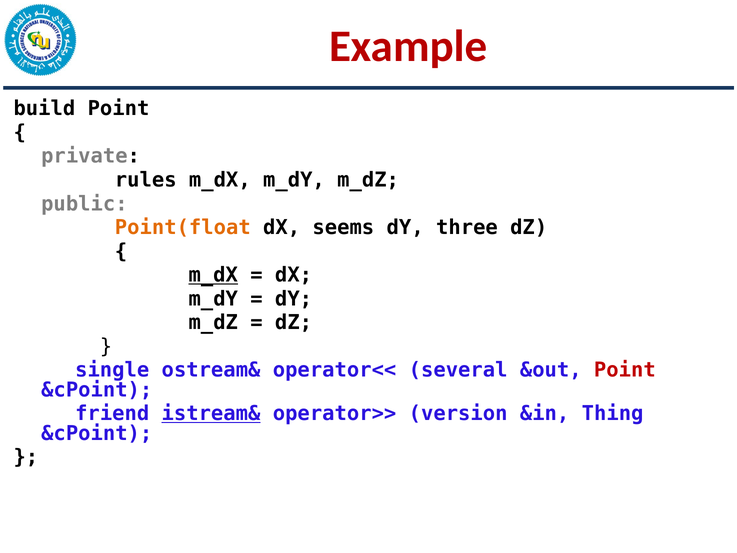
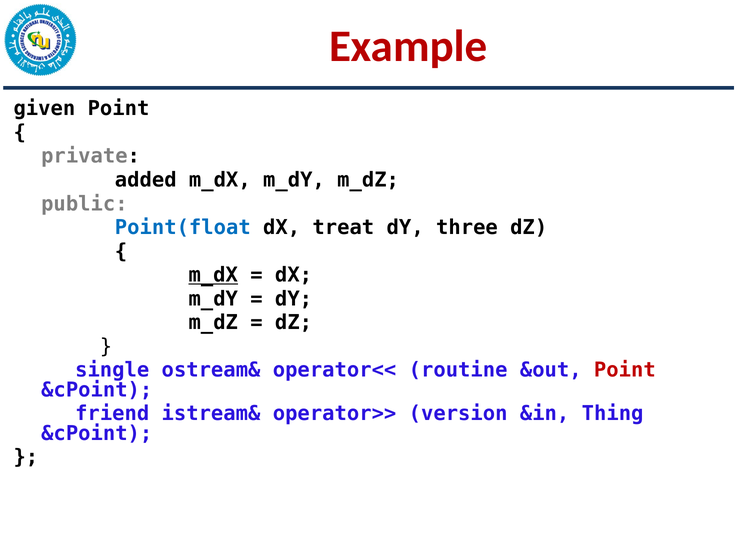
build: build -> given
rules: rules -> added
Point(float colour: orange -> blue
seems: seems -> treat
several: several -> routine
istream& underline: present -> none
